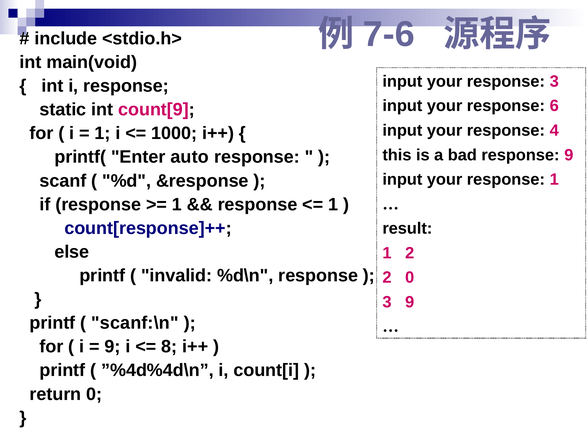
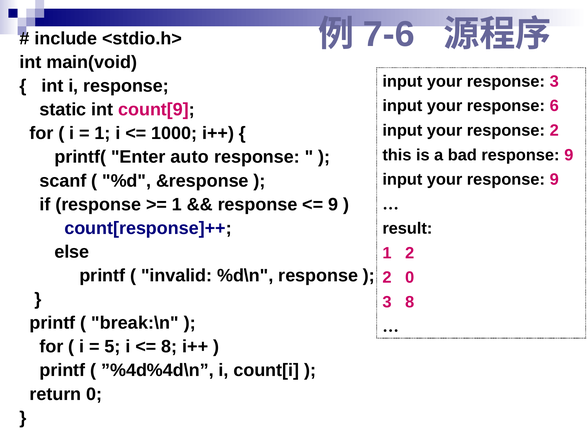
response 4: 4 -> 2
your response 1: 1 -> 9
1 at (333, 204): 1 -> 9
3 9: 9 -> 8
scanf:\n: scanf:\n -> break:\n
9 at (113, 347): 9 -> 5
